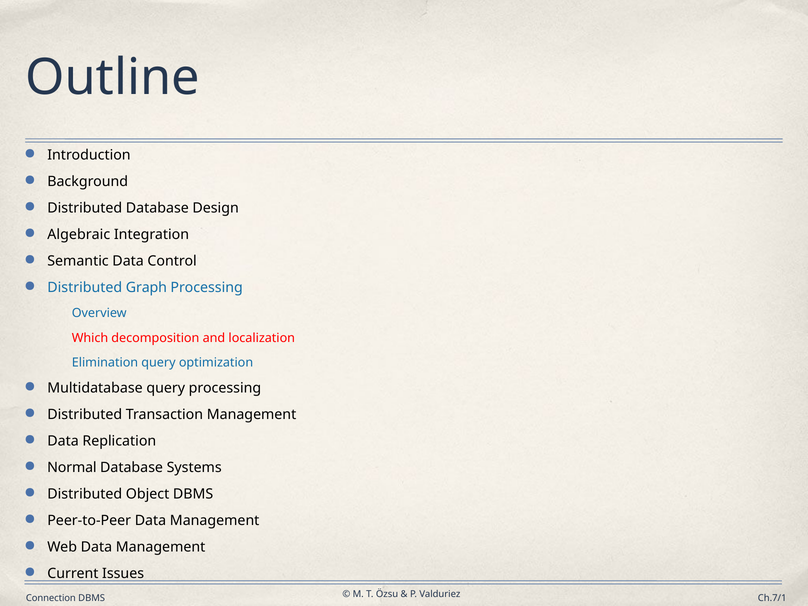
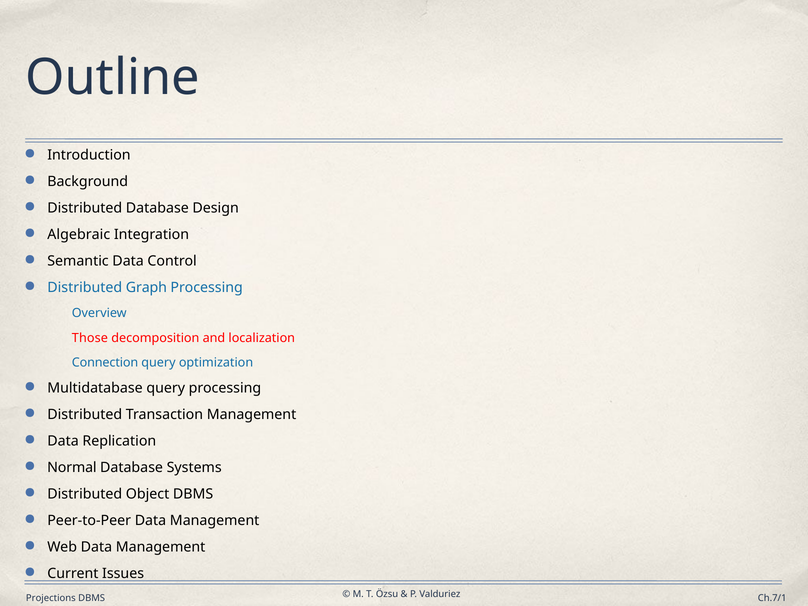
Which: Which -> Those
Elimination: Elimination -> Connection
Connection: Connection -> Projections
